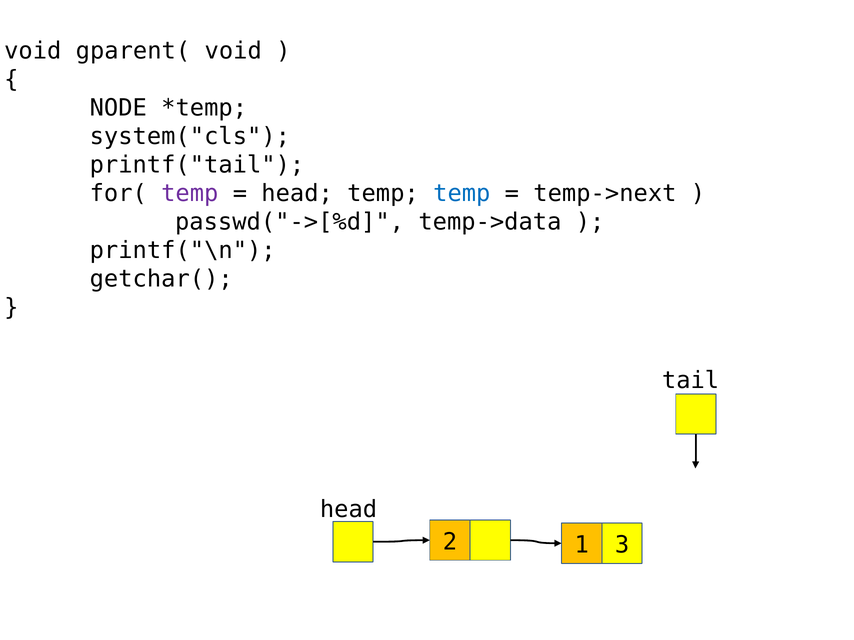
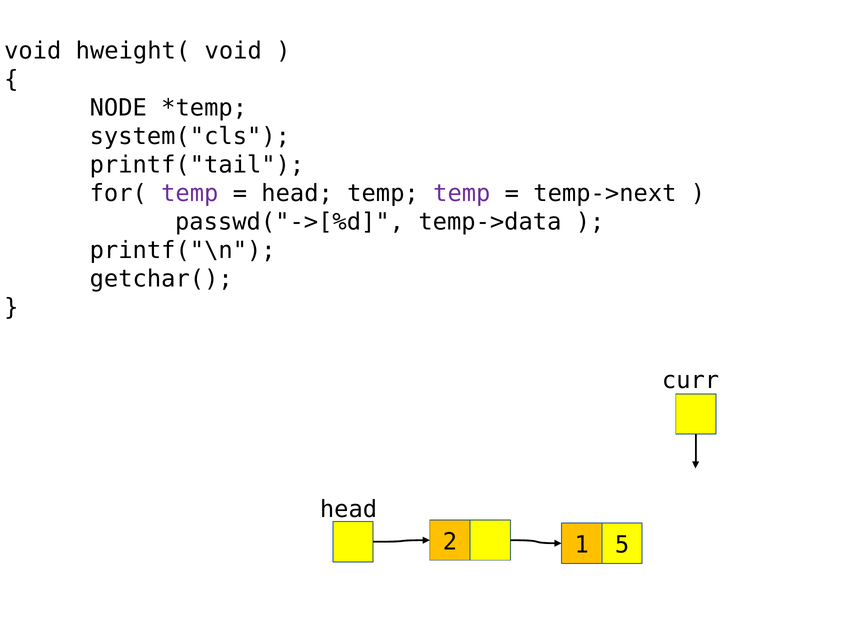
gparent(: gparent( -> hweight(
temp at (462, 194) colour: blue -> purple
tail: tail -> curr
3: 3 -> 5
